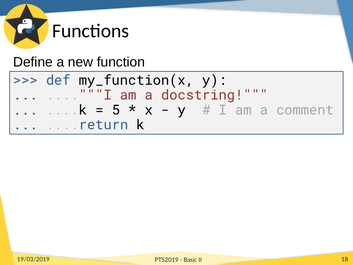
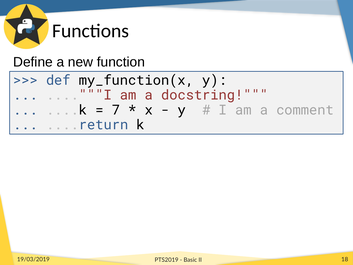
5: 5 -> 7
